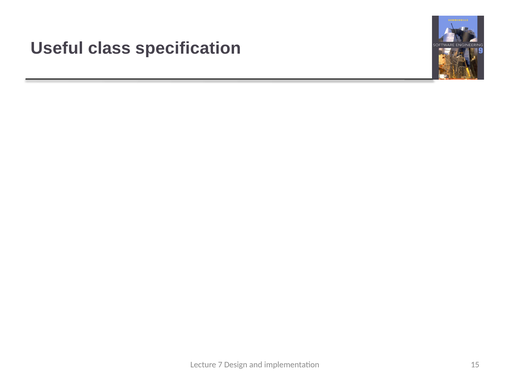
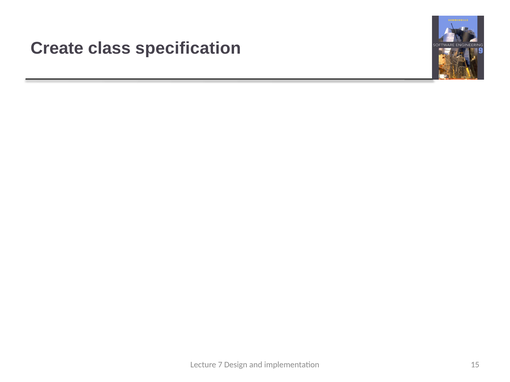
Useful: Useful -> Create
